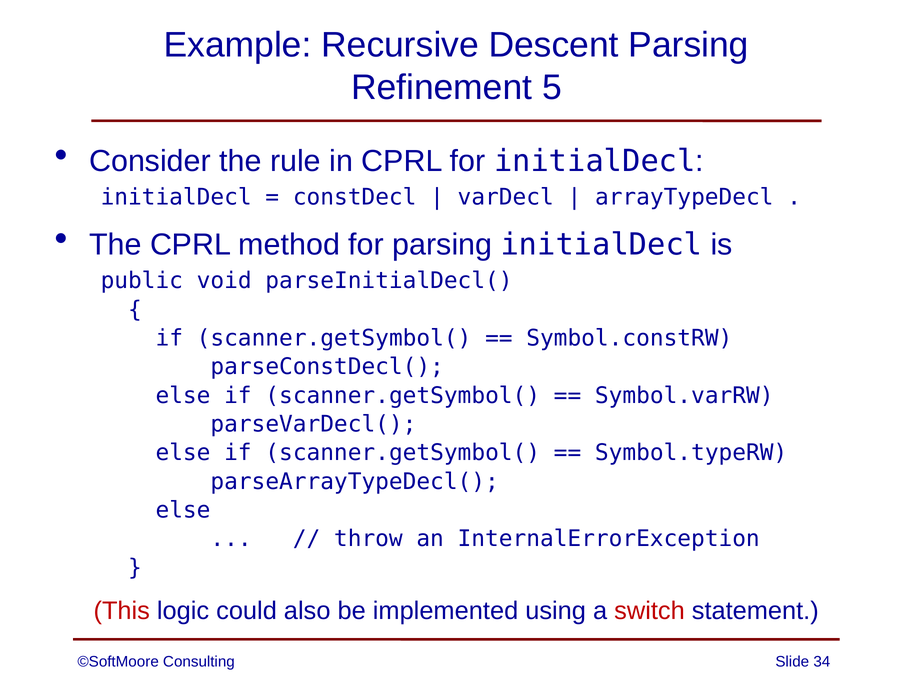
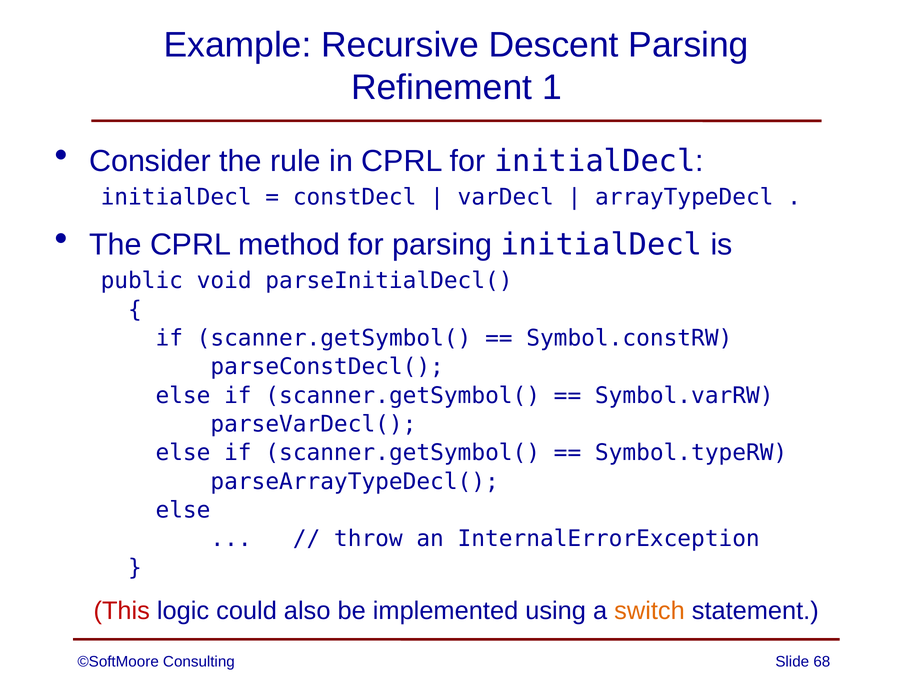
5: 5 -> 1
switch colour: red -> orange
34: 34 -> 68
